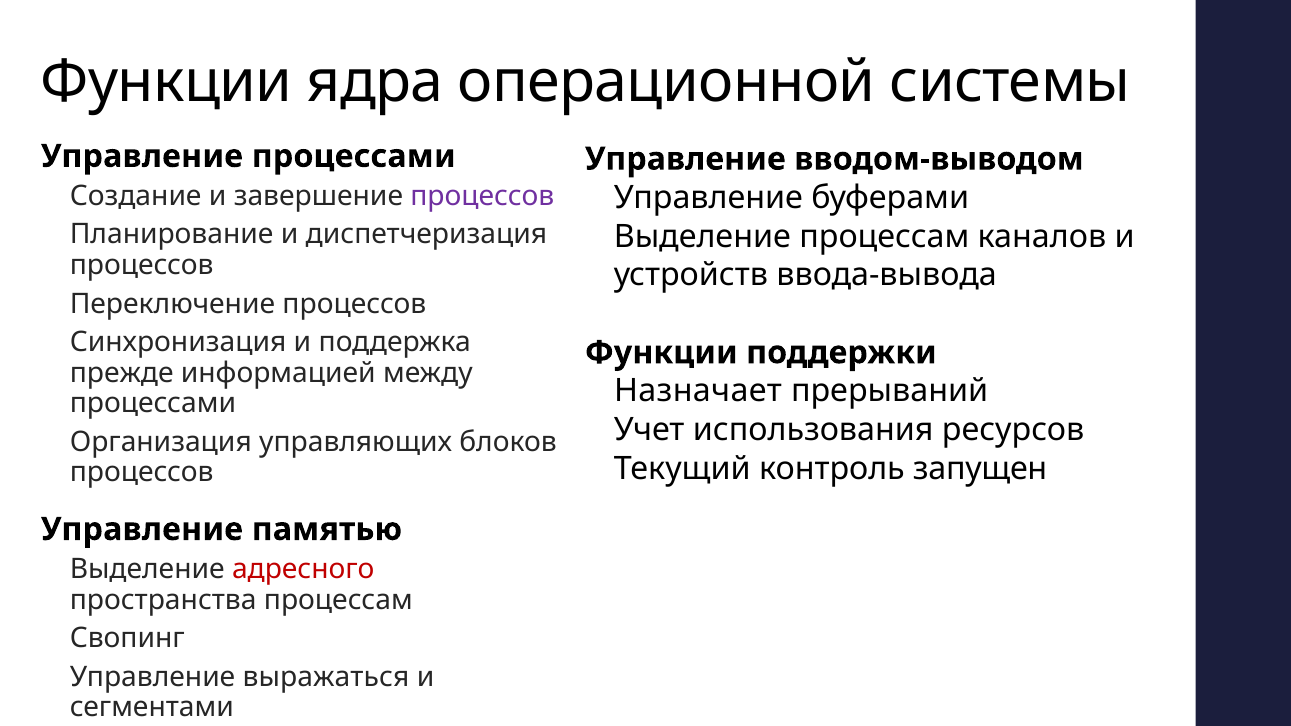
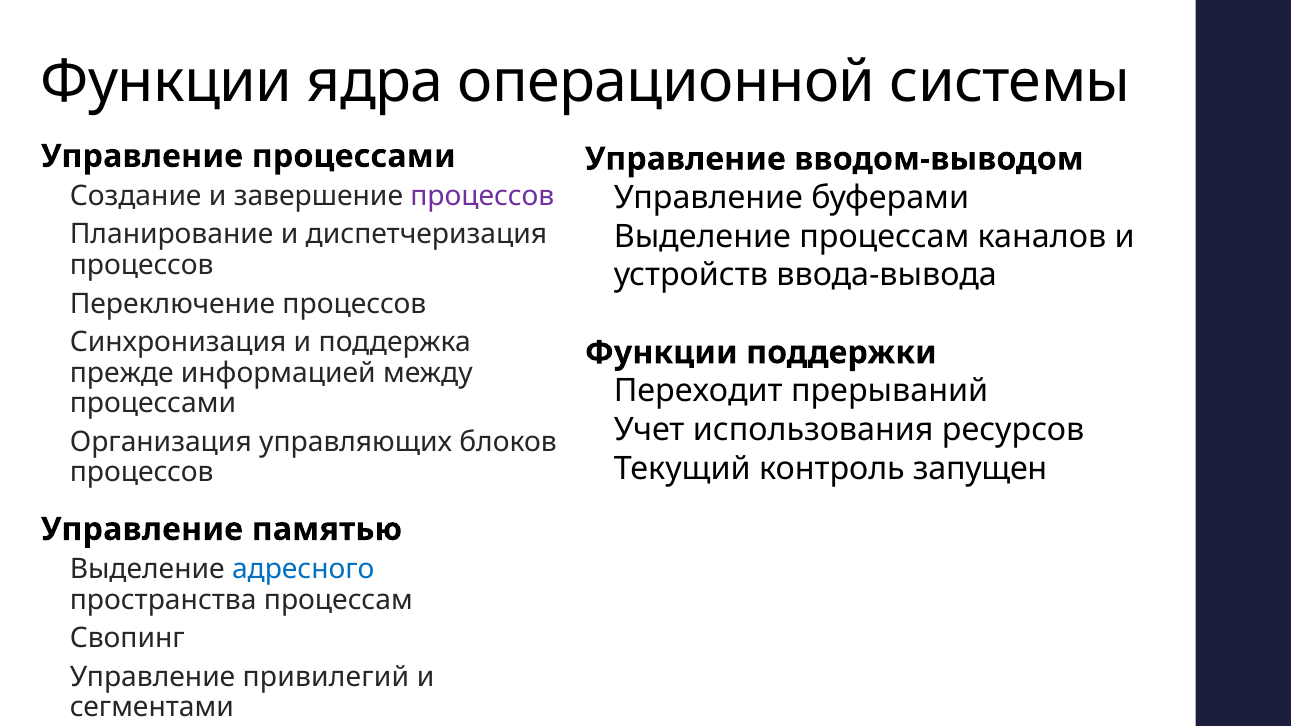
Назначает: Назначает -> Переходит
адресного colour: red -> blue
выражаться: выражаться -> привилегий
